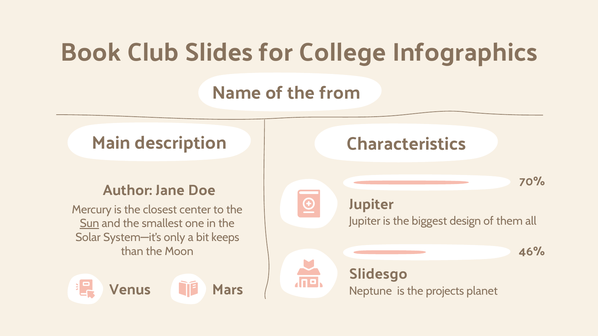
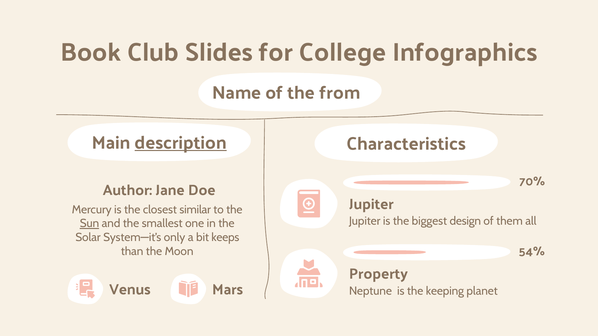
description underline: none -> present
center: center -> similar
46%: 46% -> 54%
Slidesgo: Slidesgo -> Property
projects: projects -> keeping
